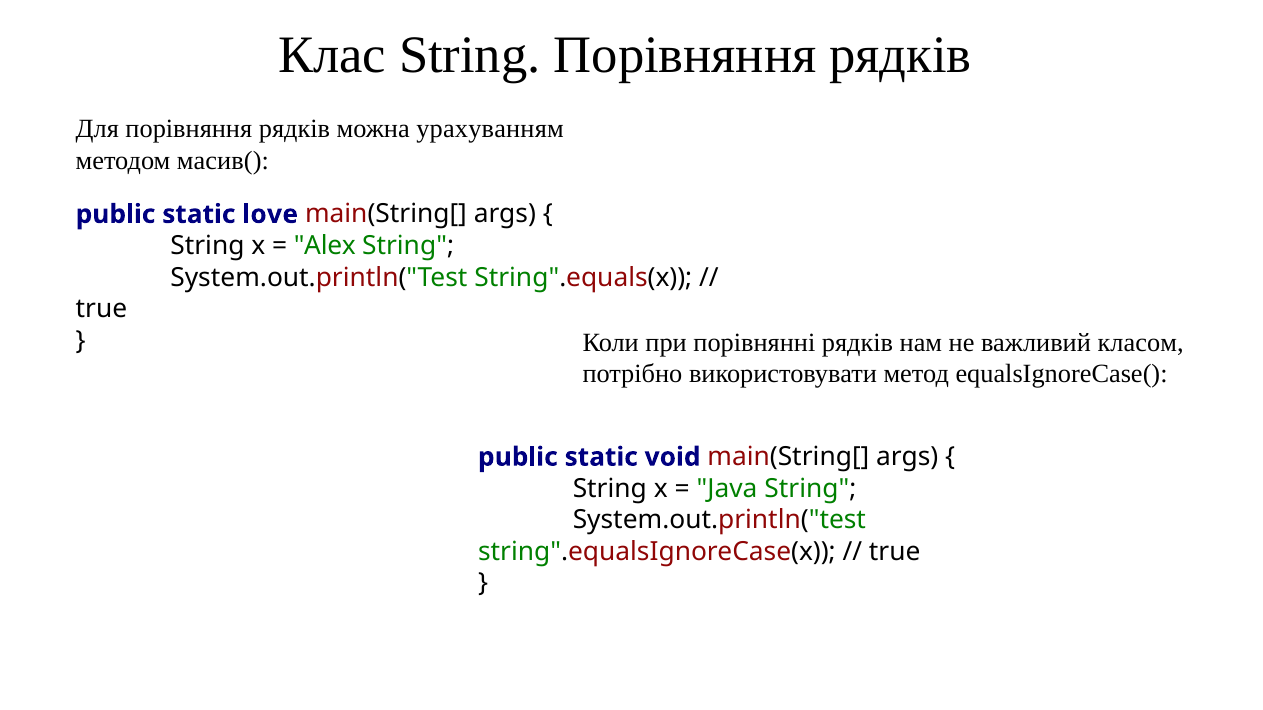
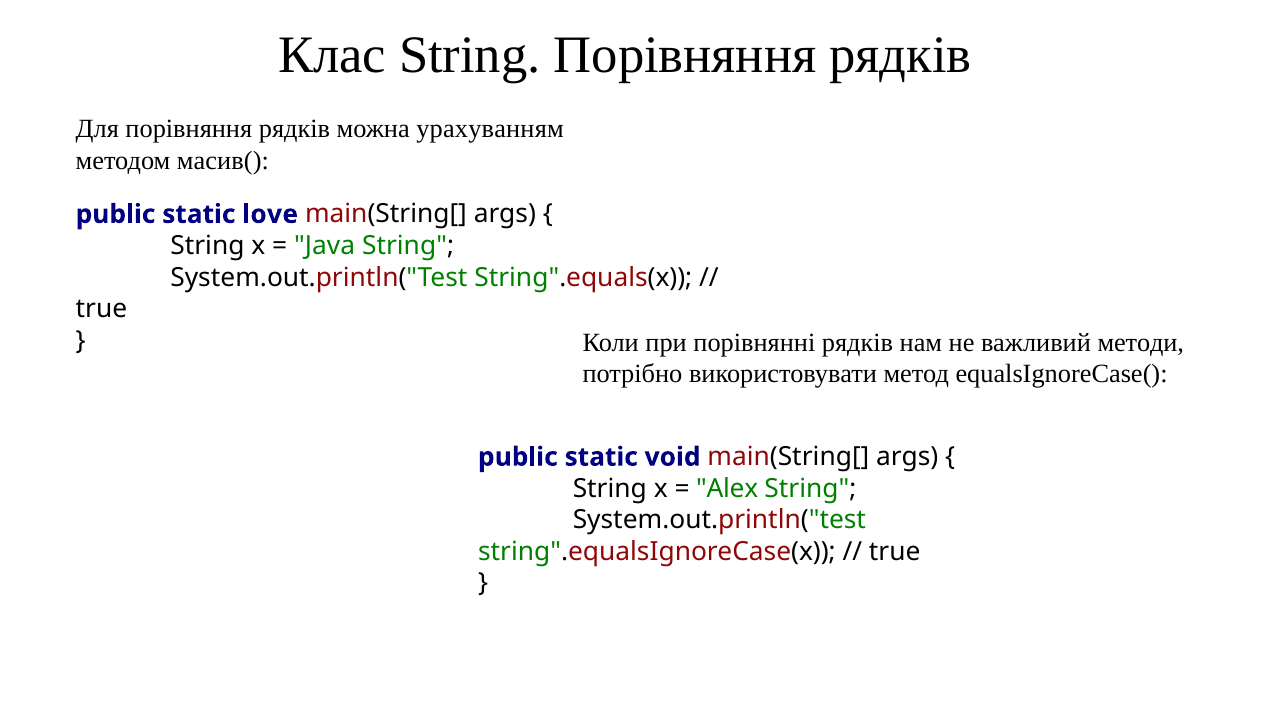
Alex: Alex -> Java
класом: класом -> методи
Java: Java -> Alex
